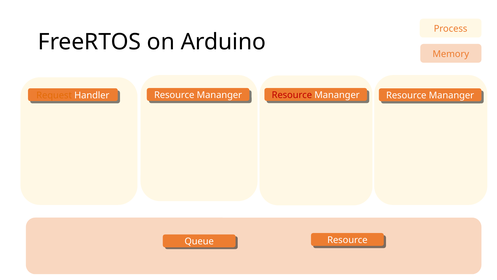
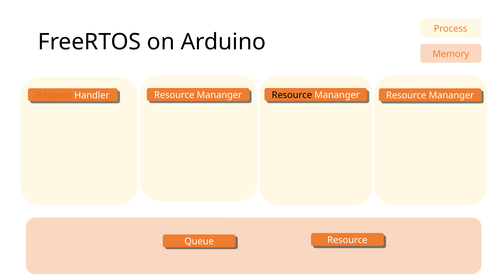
Resource at (292, 95) colour: red -> black
